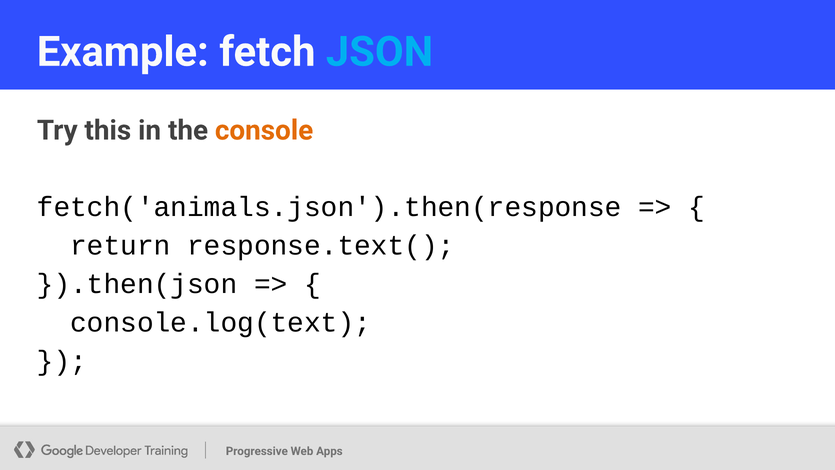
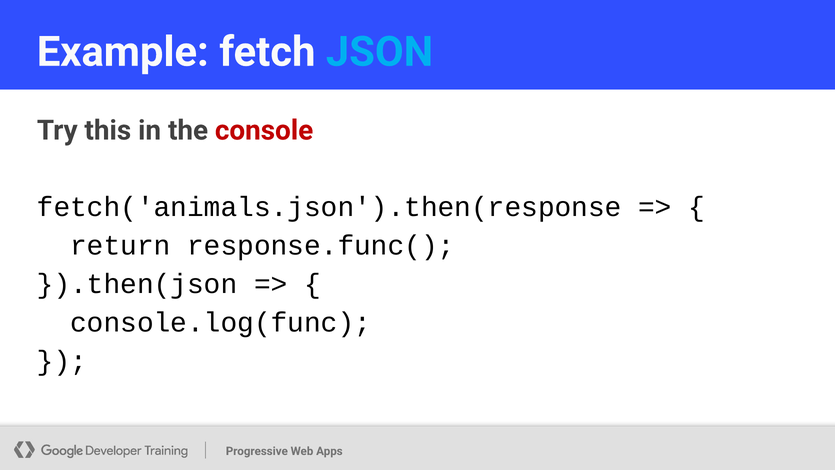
console colour: orange -> red
response.text(: response.text( -> response.func(
console.log(text: console.log(text -> console.log(func
